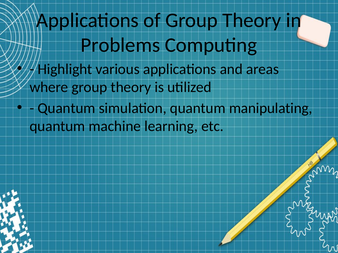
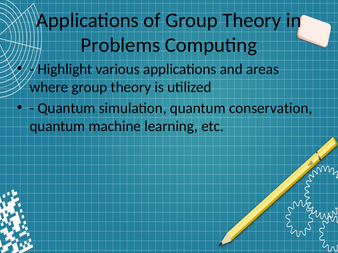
manipulating: manipulating -> conservation
